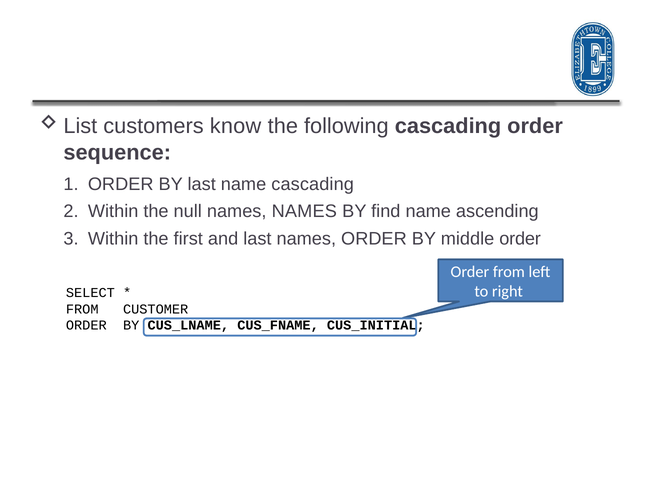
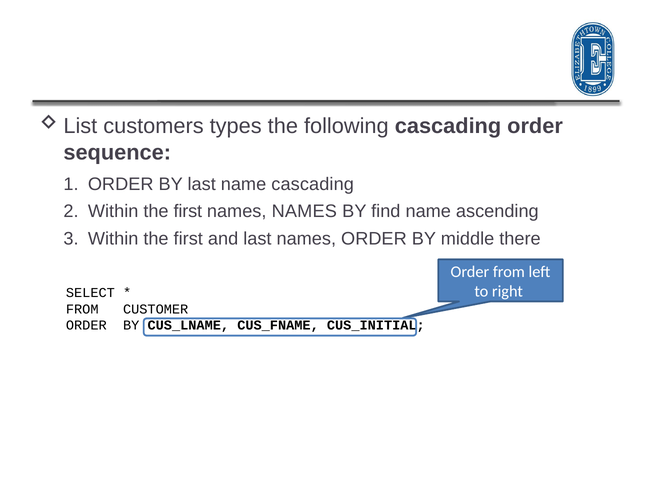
know: know -> types
null at (188, 212): null -> first
middle order: order -> there
